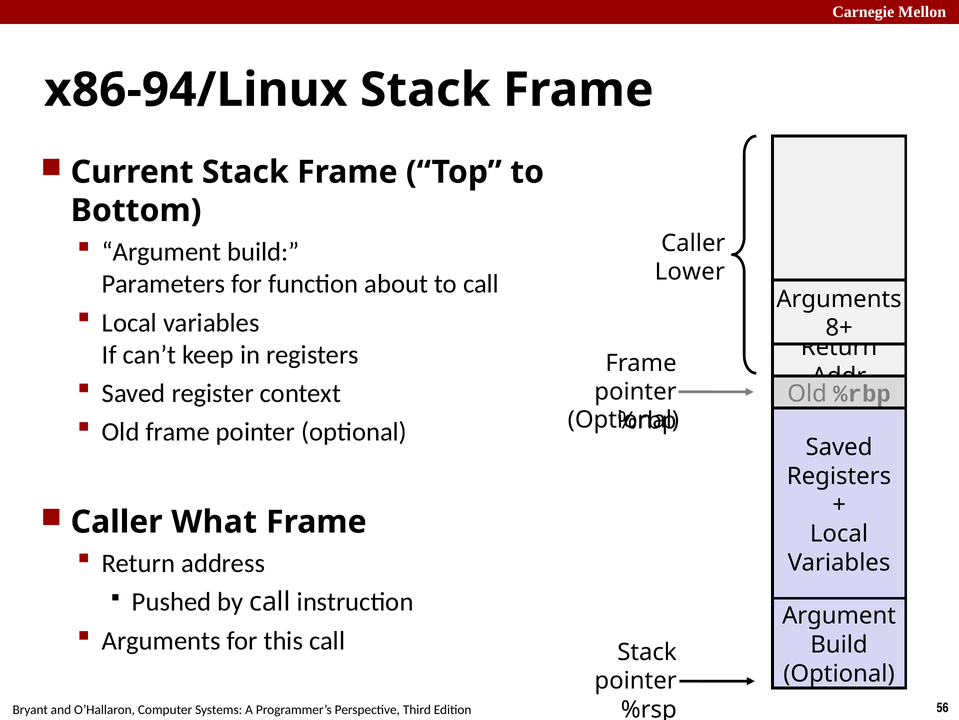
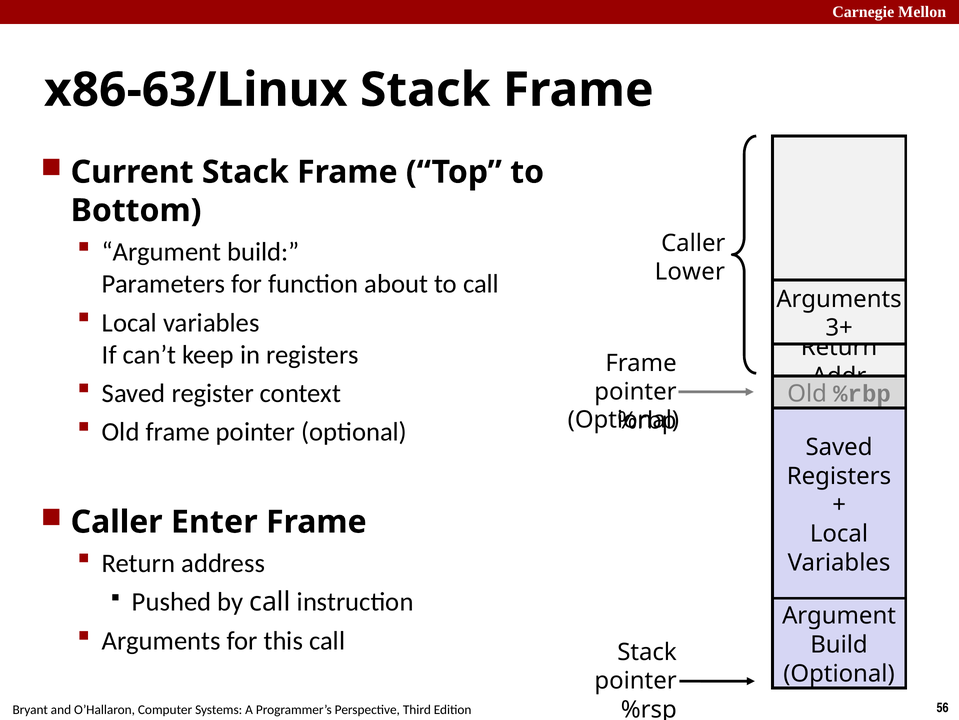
x86-94/Linux: x86-94/Linux -> x86-63/Linux
8+: 8+ -> 3+
What: What -> Enter
